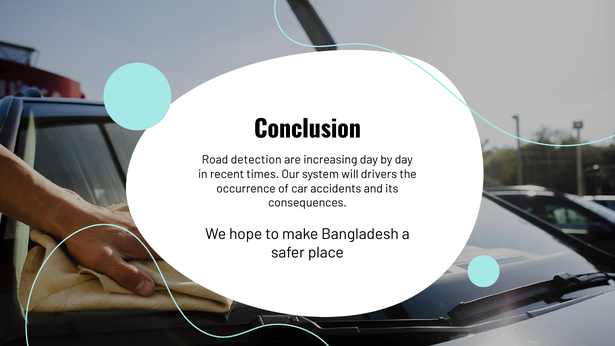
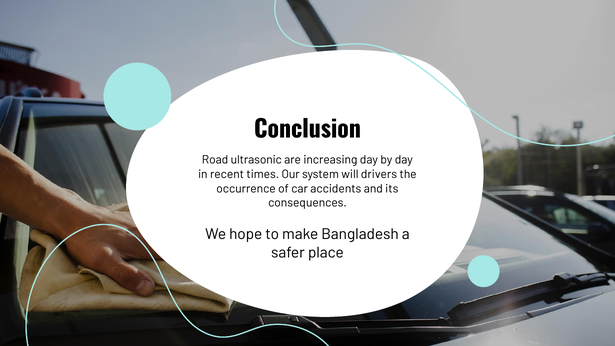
detection: detection -> ultrasonic
